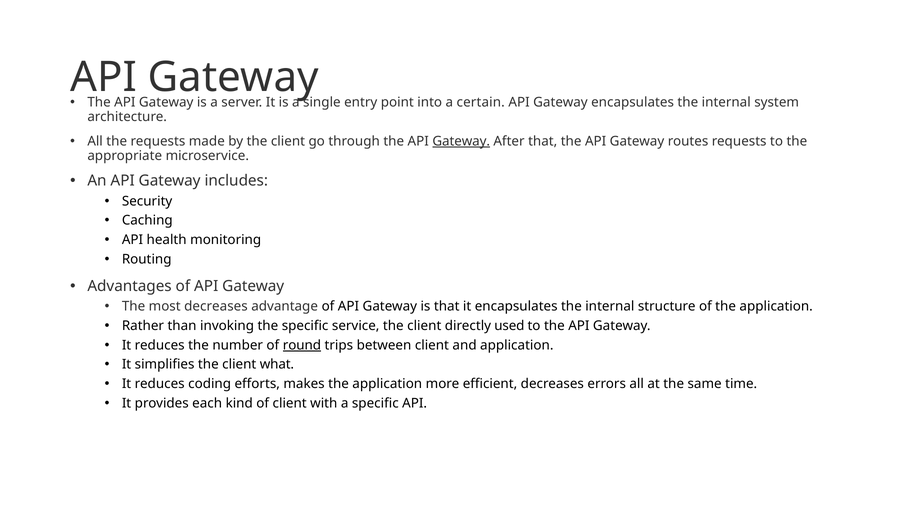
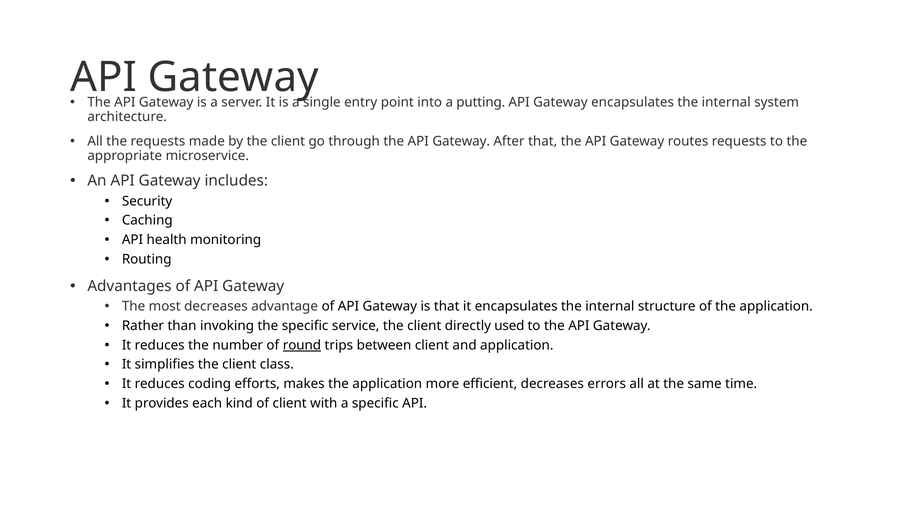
certain: certain -> putting
Gateway at (461, 141) underline: present -> none
what: what -> class
